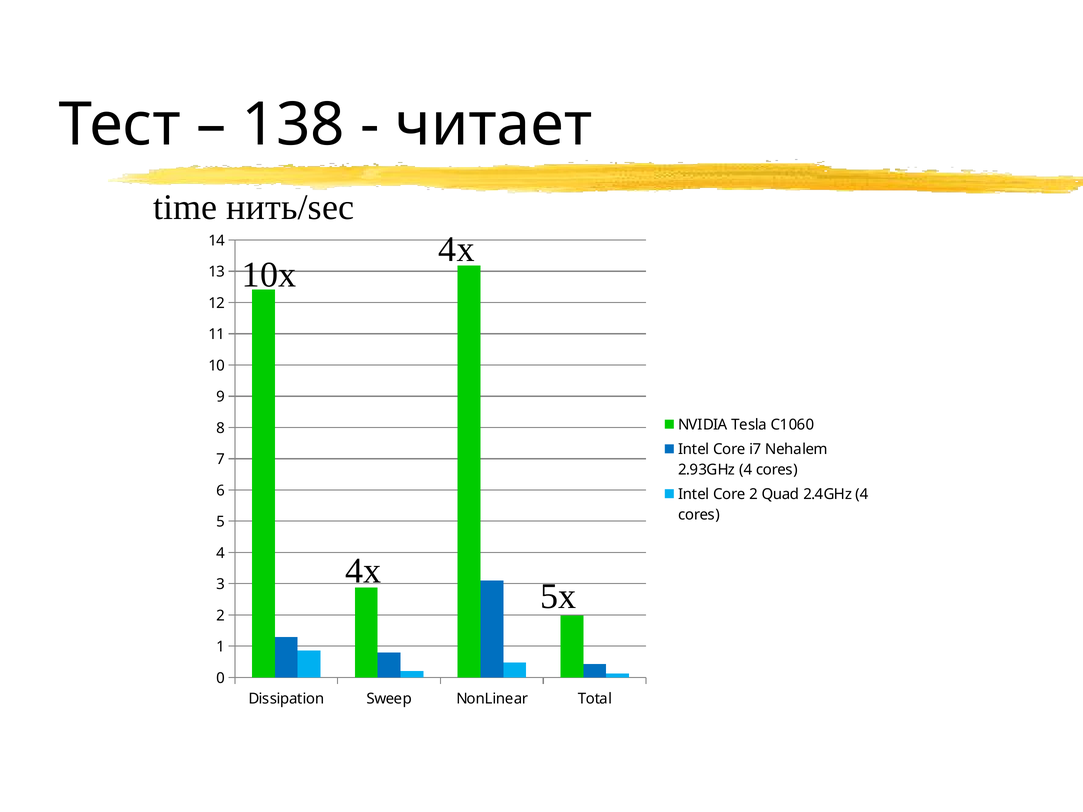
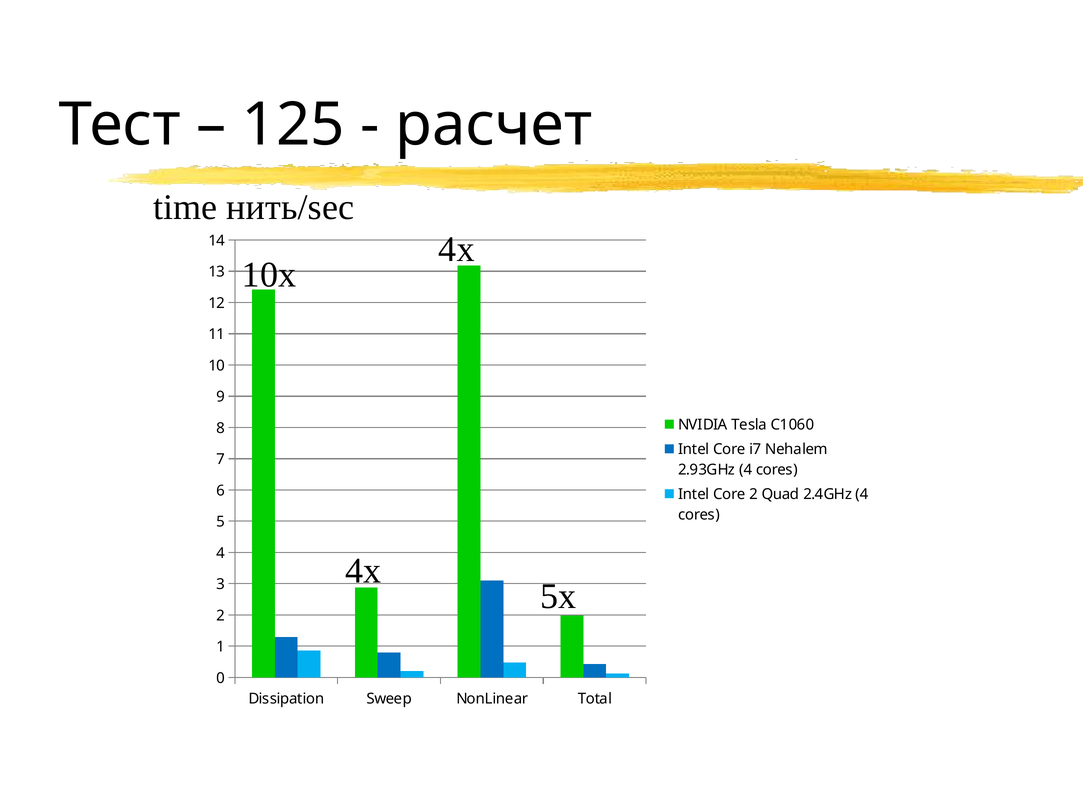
138: 138 -> 125
читает: читает -> расчет
